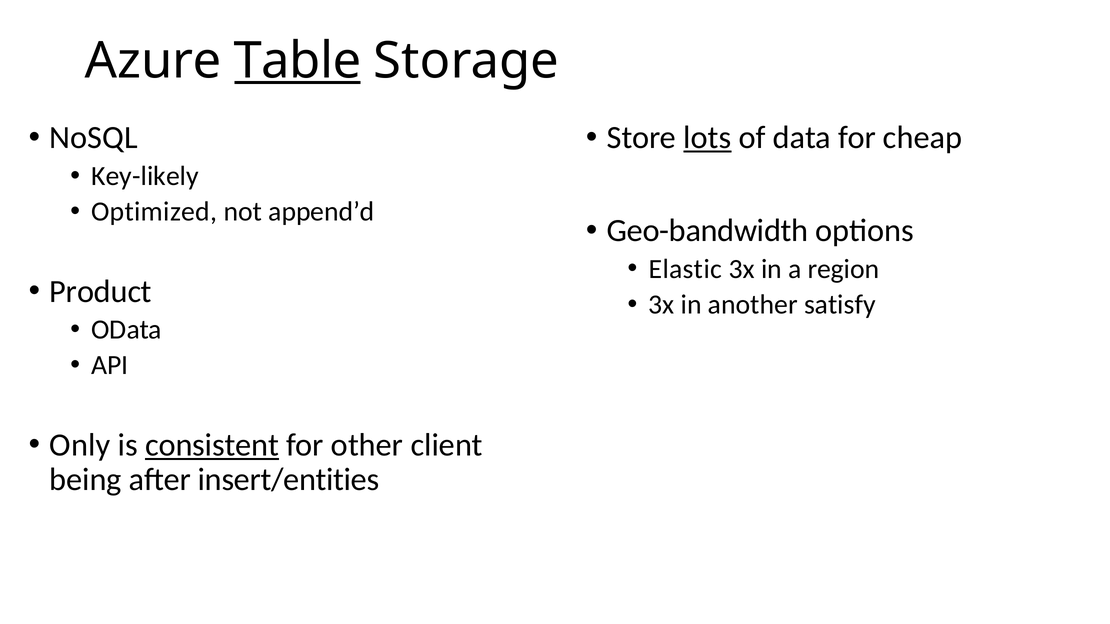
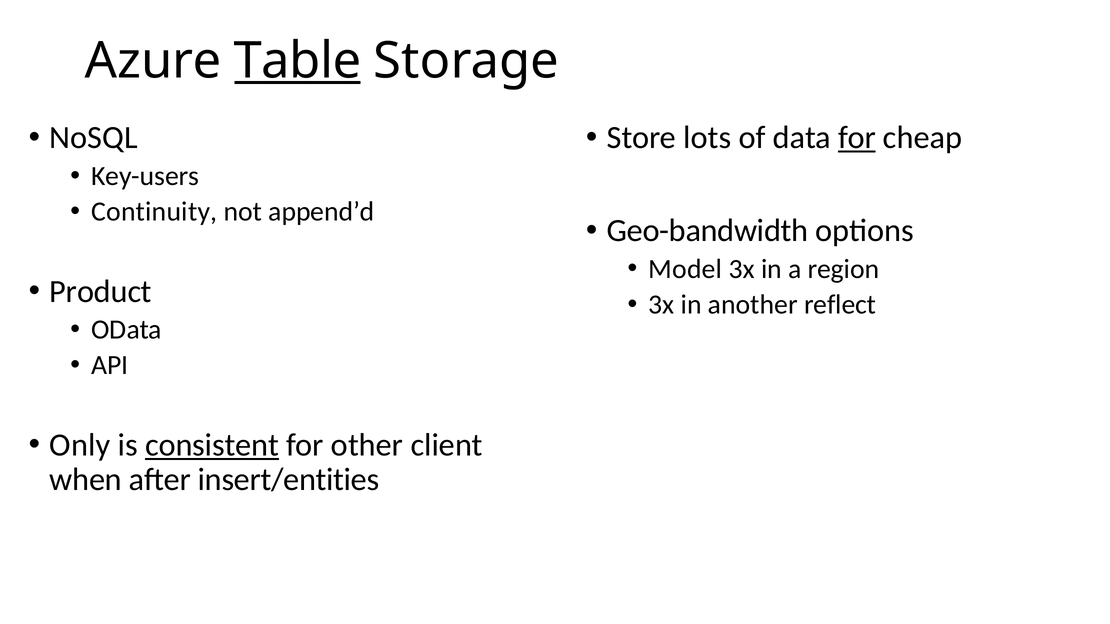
lots underline: present -> none
for at (857, 138) underline: none -> present
Key-likely: Key-likely -> Key-users
Optimized: Optimized -> Continuity
Elastic: Elastic -> Model
satisfy: satisfy -> reflect
being: being -> when
